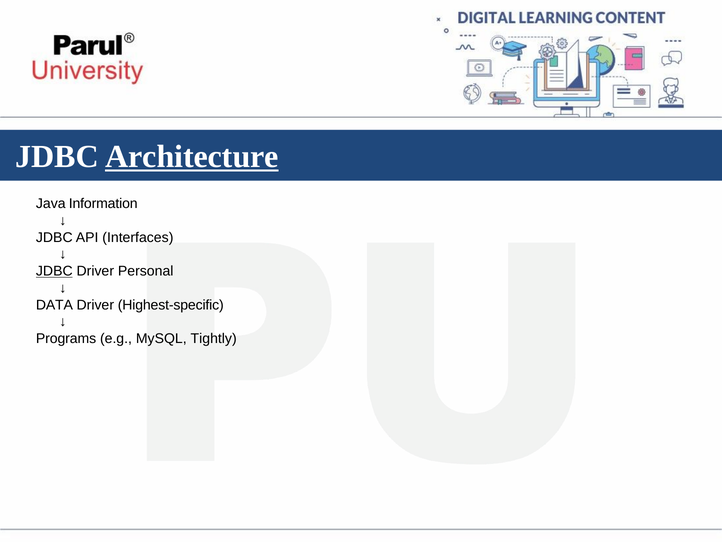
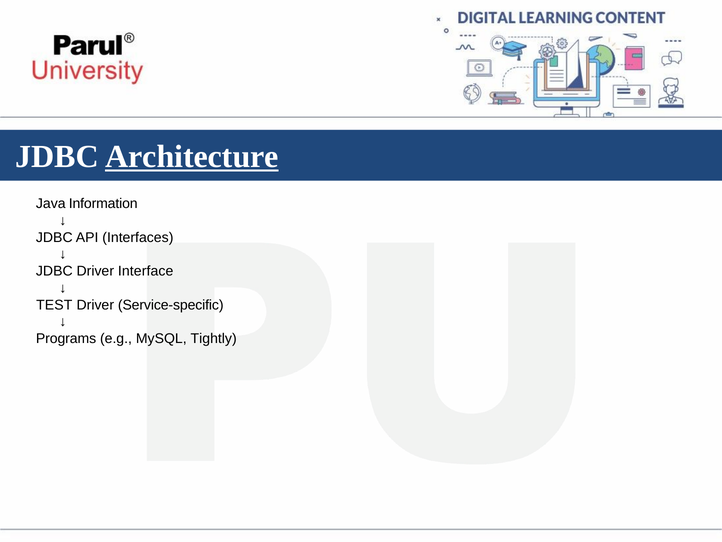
JDBC at (54, 271) underline: present -> none
Personal: Personal -> Interface
DATA: DATA -> TEST
Highest-specific: Highest-specific -> Service-specific
